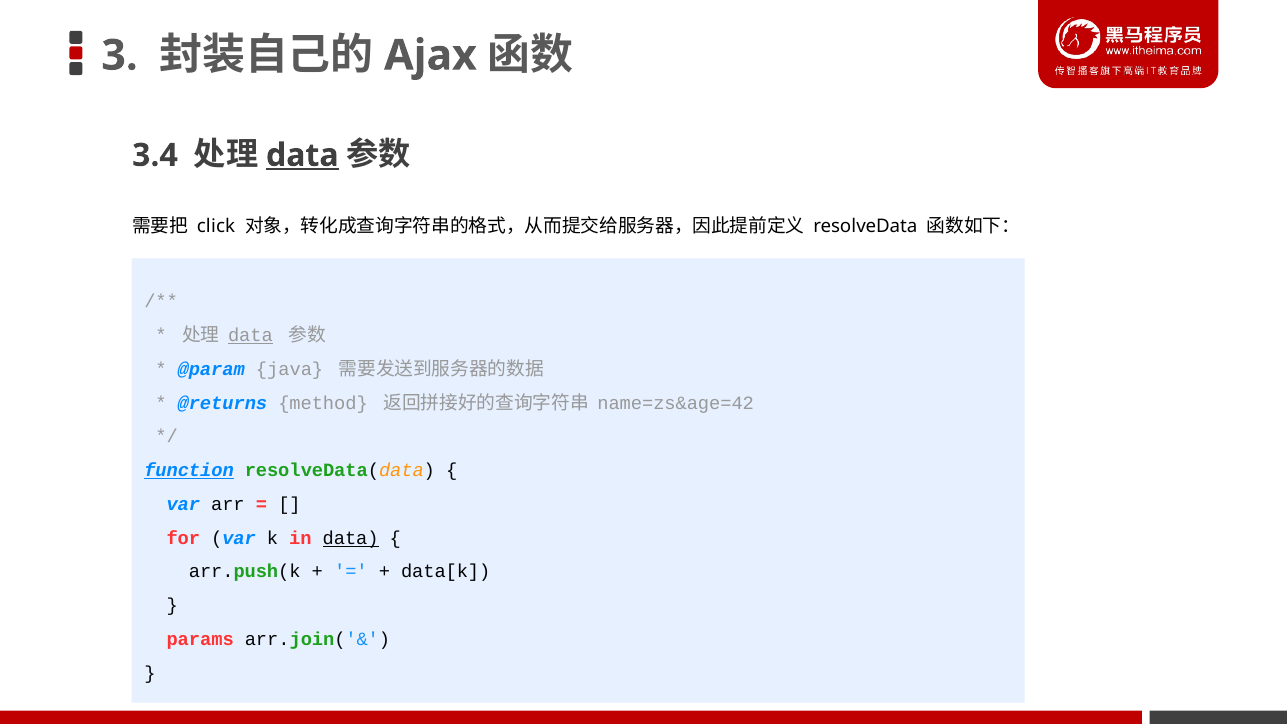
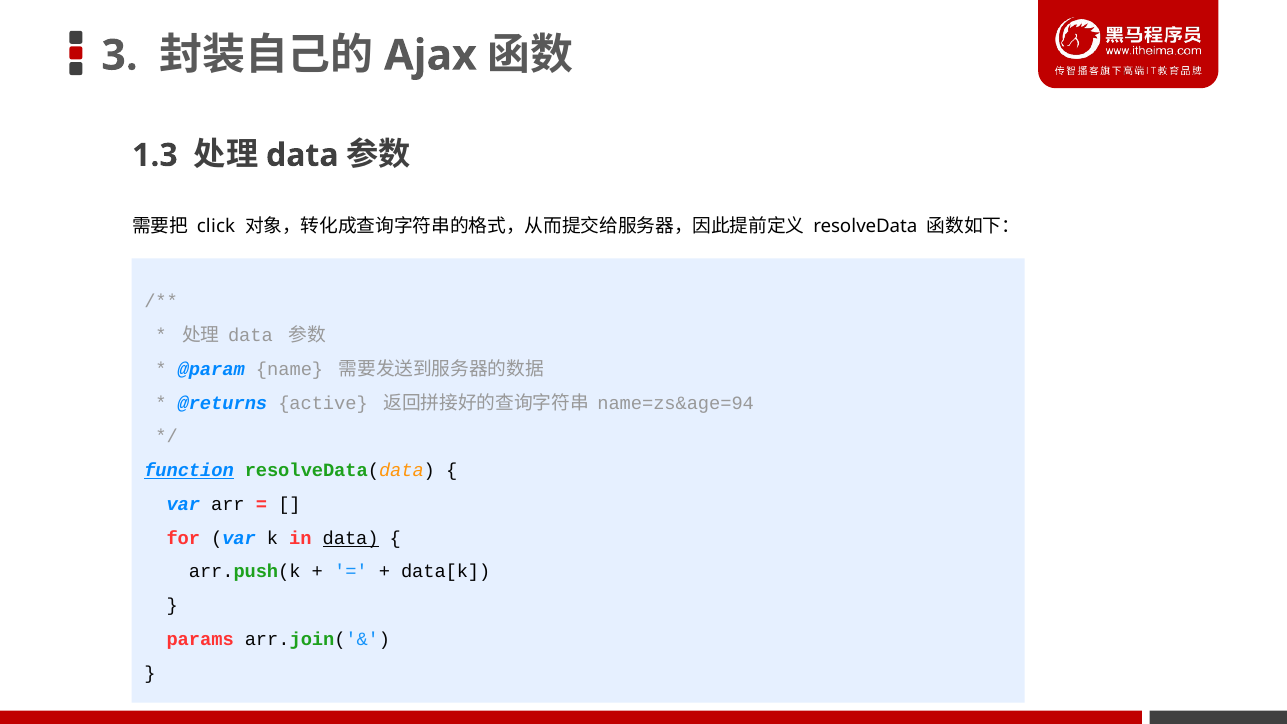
3.4: 3.4 -> 1.3
data at (302, 155) underline: present -> none
data at (250, 336) underline: present -> none
java: java -> name
method: method -> active
name=zs&age=42: name=zs&age=42 -> name=zs&age=94
